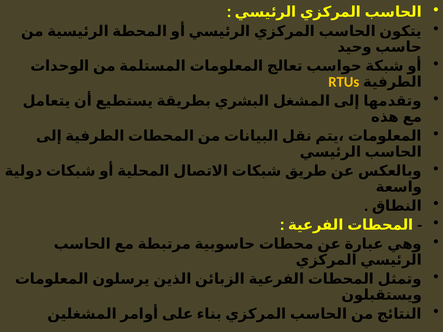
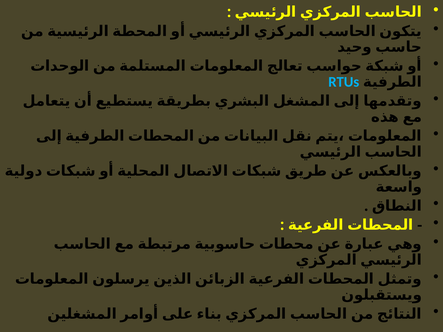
RTUs colour: yellow -> light blue
